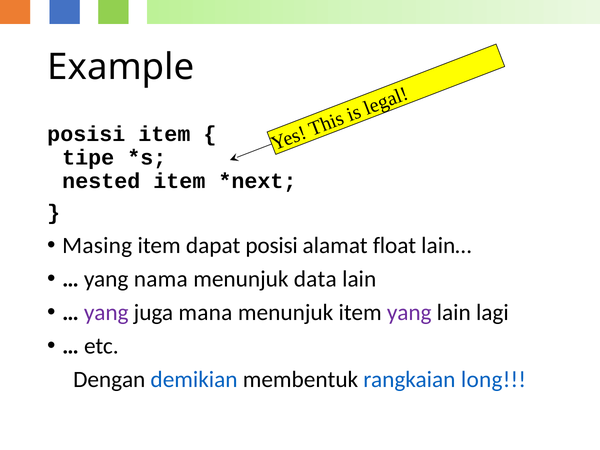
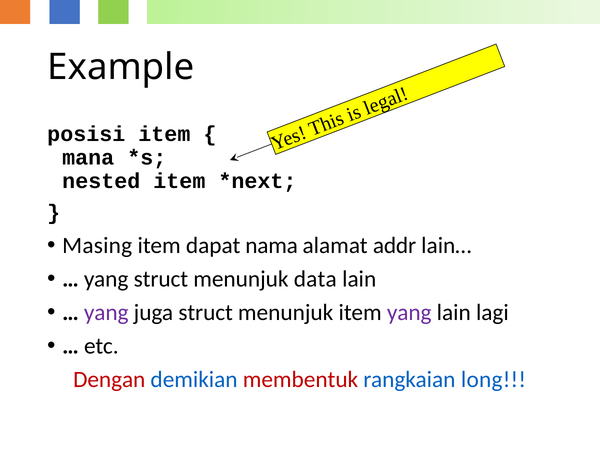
tipe: tipe -> mana
dapat posisi: posisi -> nama
float: float -> addr
yang nama: nama -> struct
juga mana: mana -> struct
Dengan colour: black -> red
membentuk colour: black -> red
